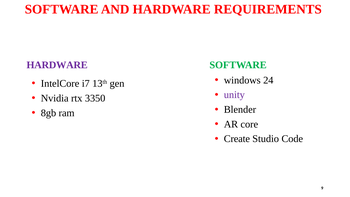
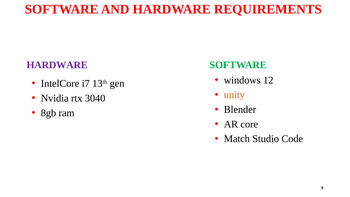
24: 24 -> 12
unity colour: purple -> orange
3350: 3350 -> 3040
Create: Create -> Match
